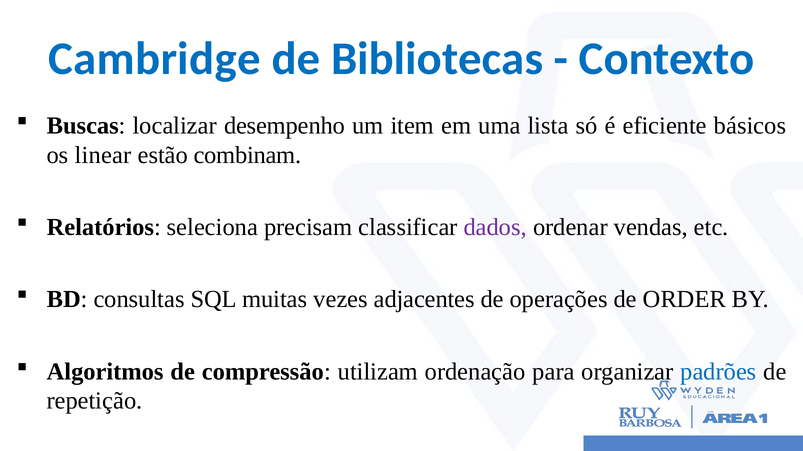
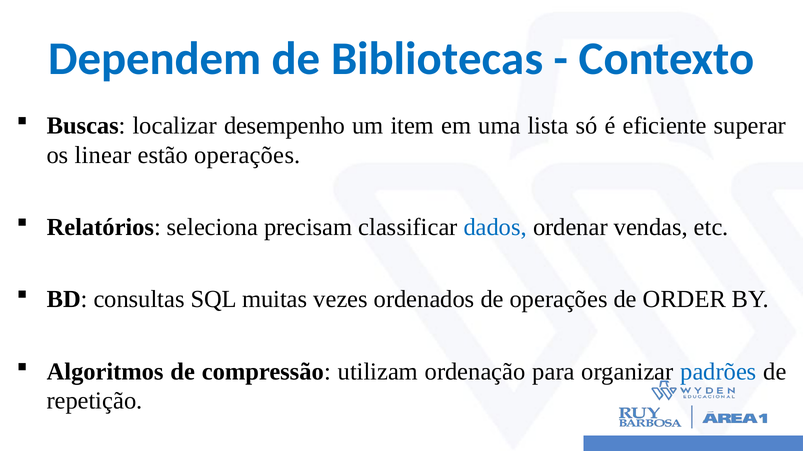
Cambridge: Cambridge -> Dependem
básicos: básicos -> superar
estão combinam: combinam -> operações
dados colour: purple -> blue
adjacentes: adjacentes -> ordenados
